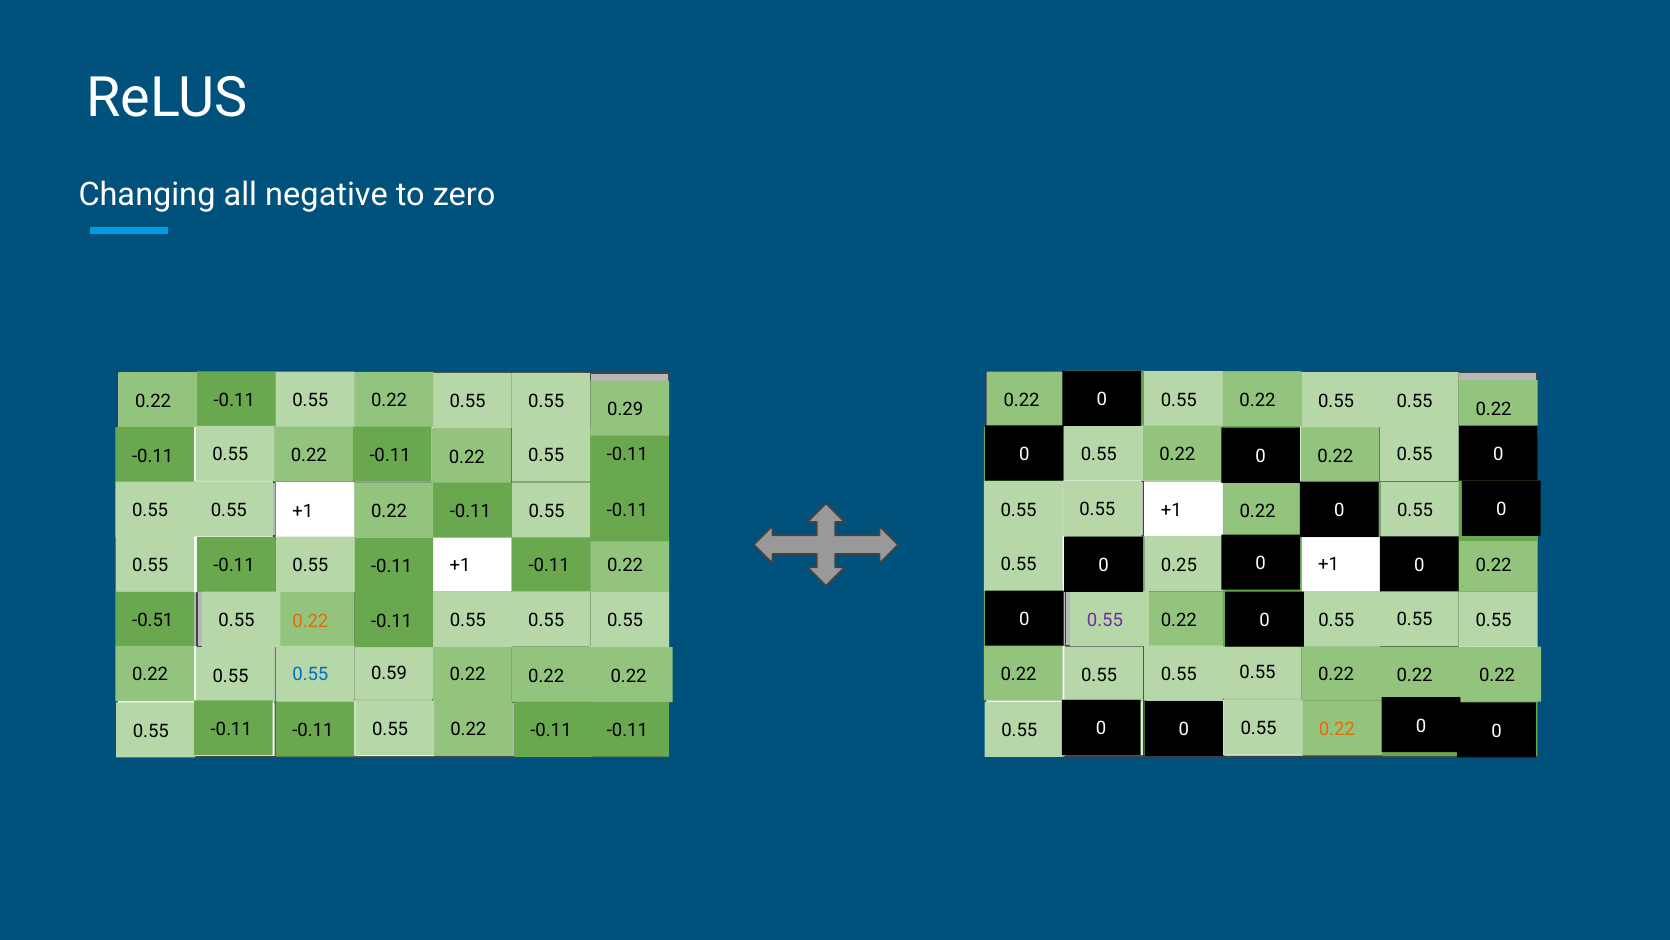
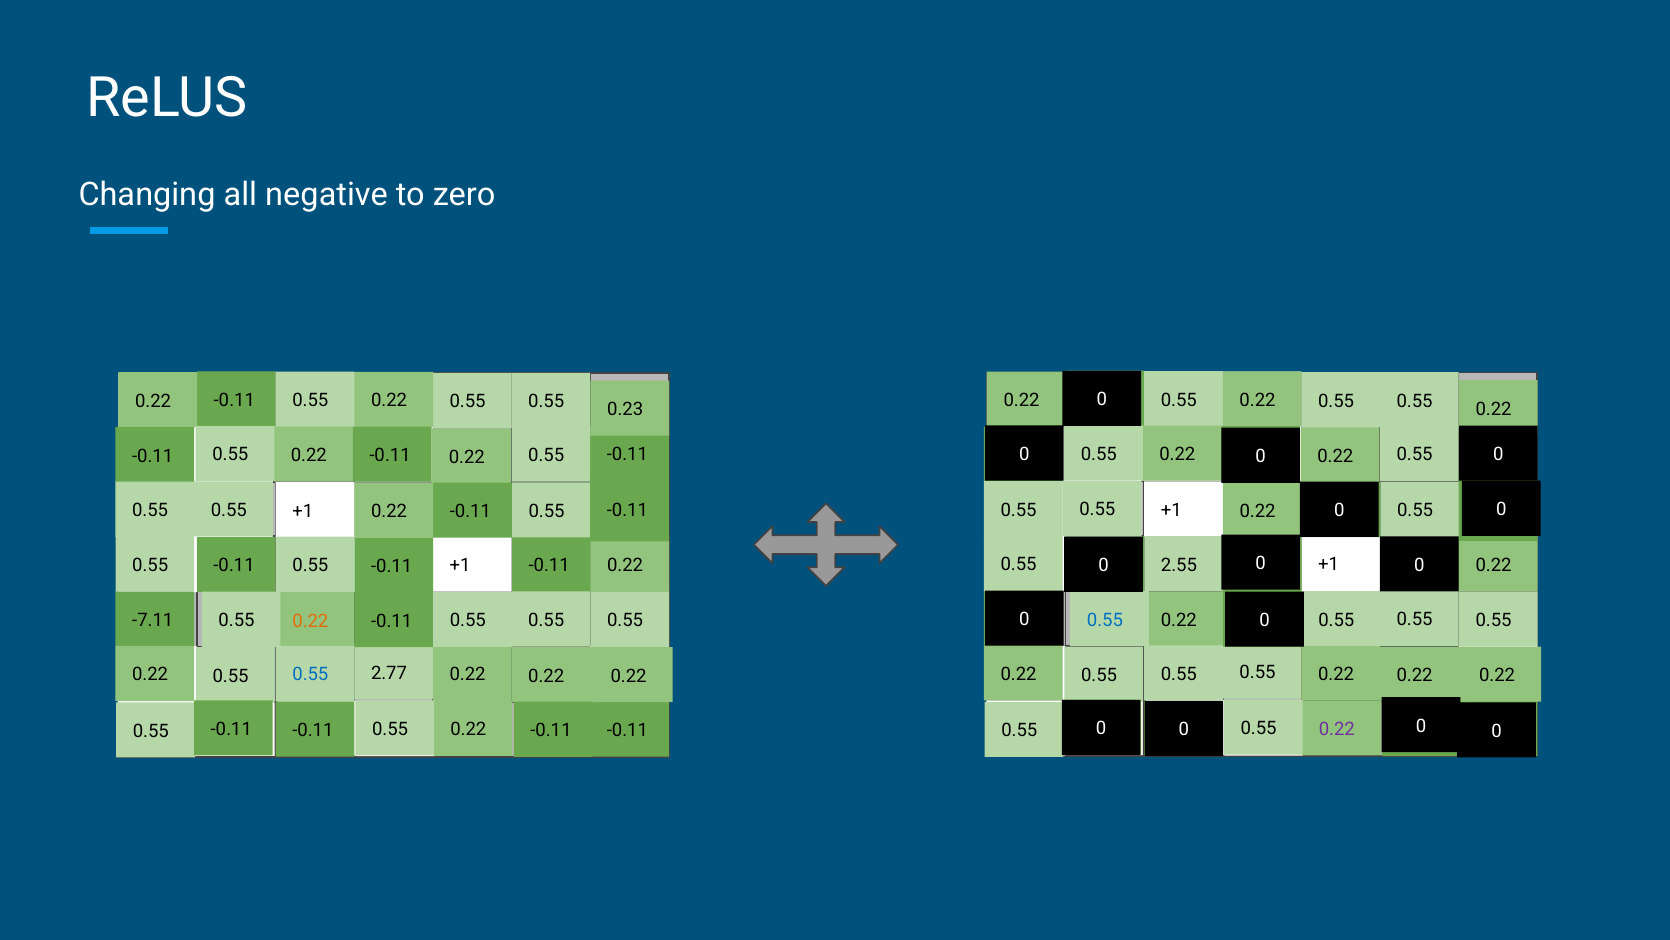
0.29: 0.29 -> 0.23
0.25: 0.25 -> 2.55
-0.51: -0.51 -> -7.11
0.55 at (1105, 620) colour: purple -> blue
0.59: 0.59 -> 2.77
0.22 at (1337, 729) colour: orange -> purple
